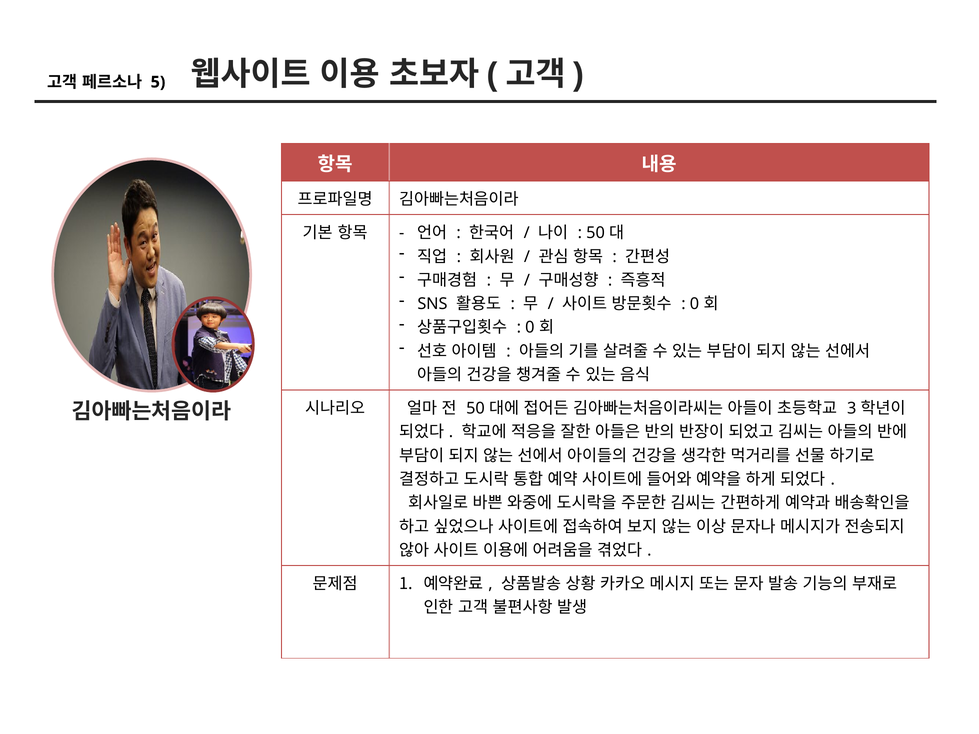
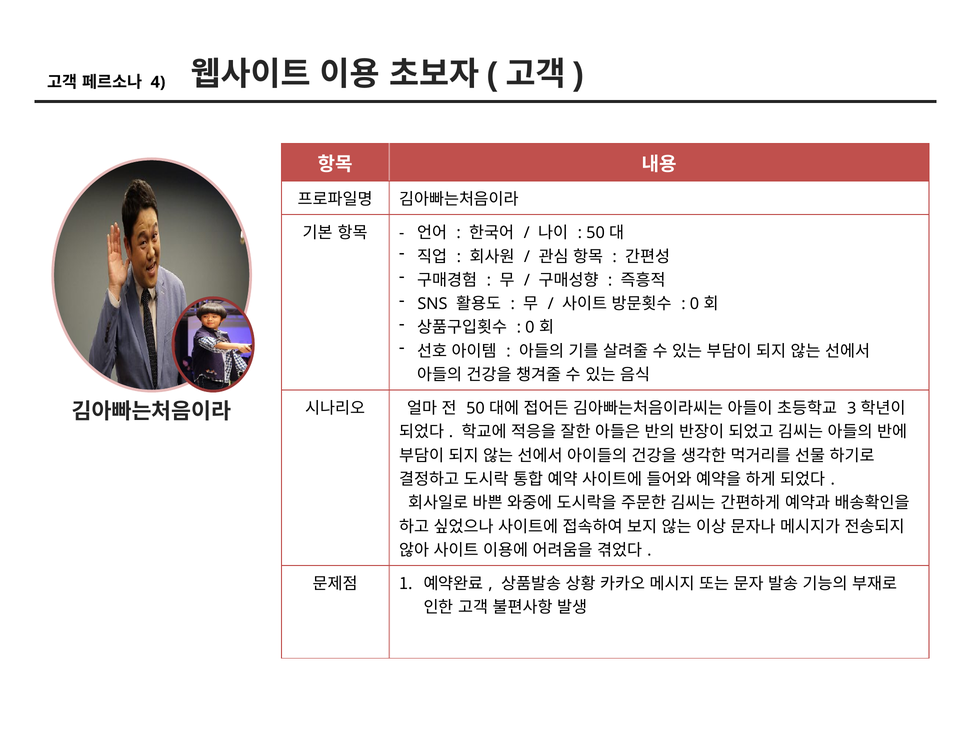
5: 5 -> 4
